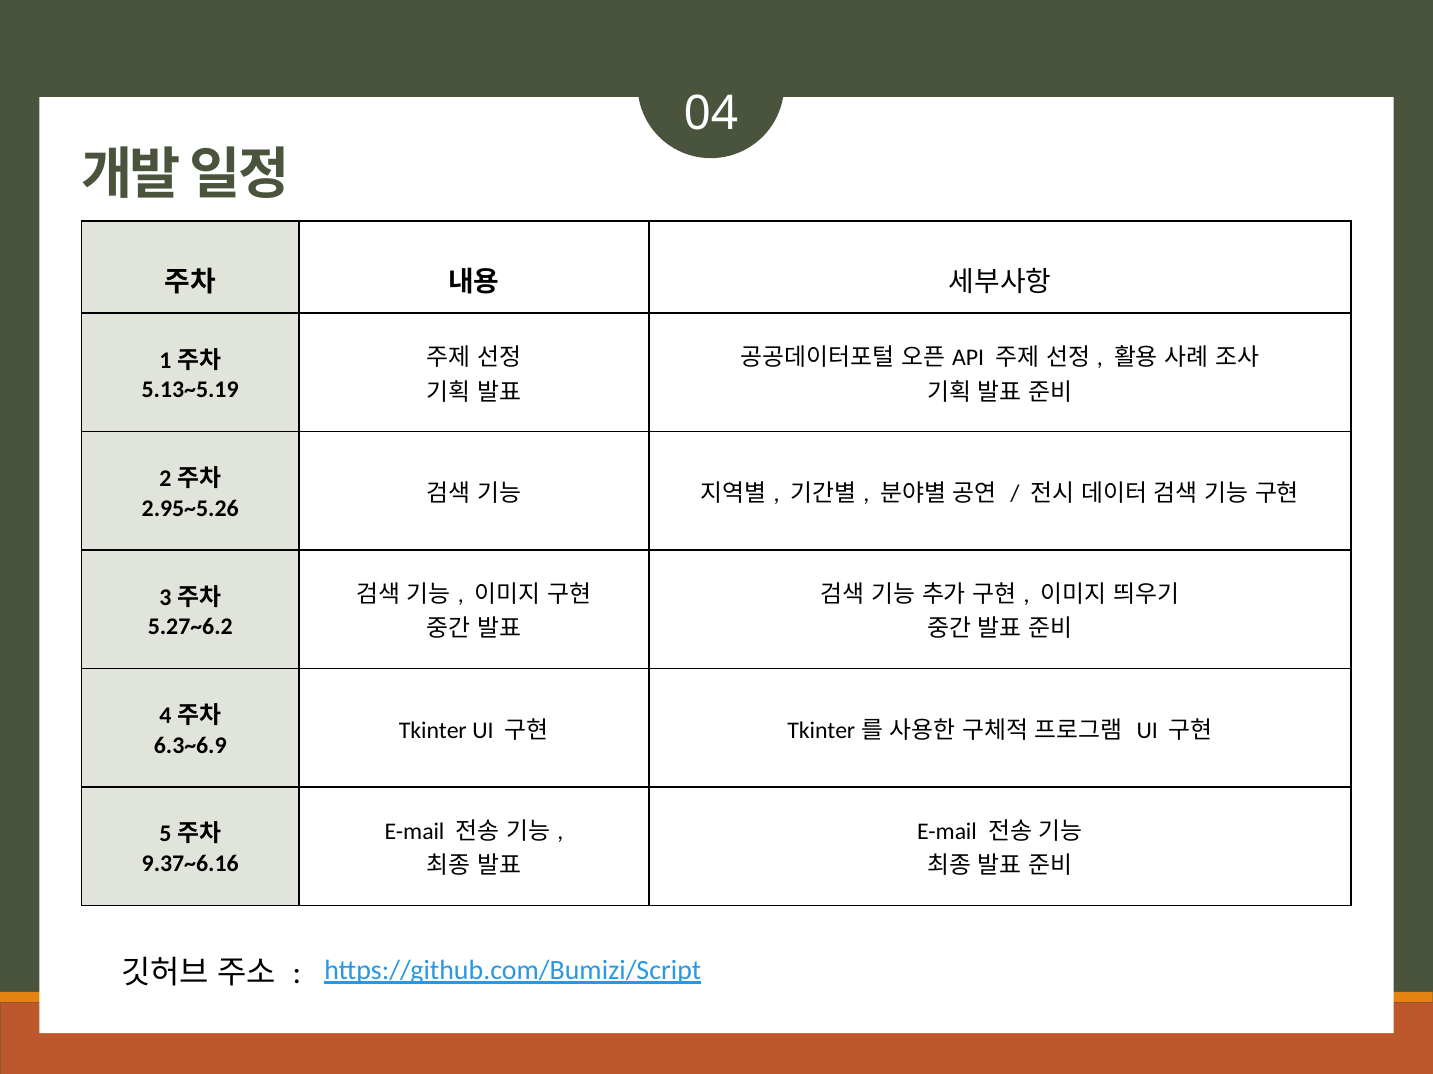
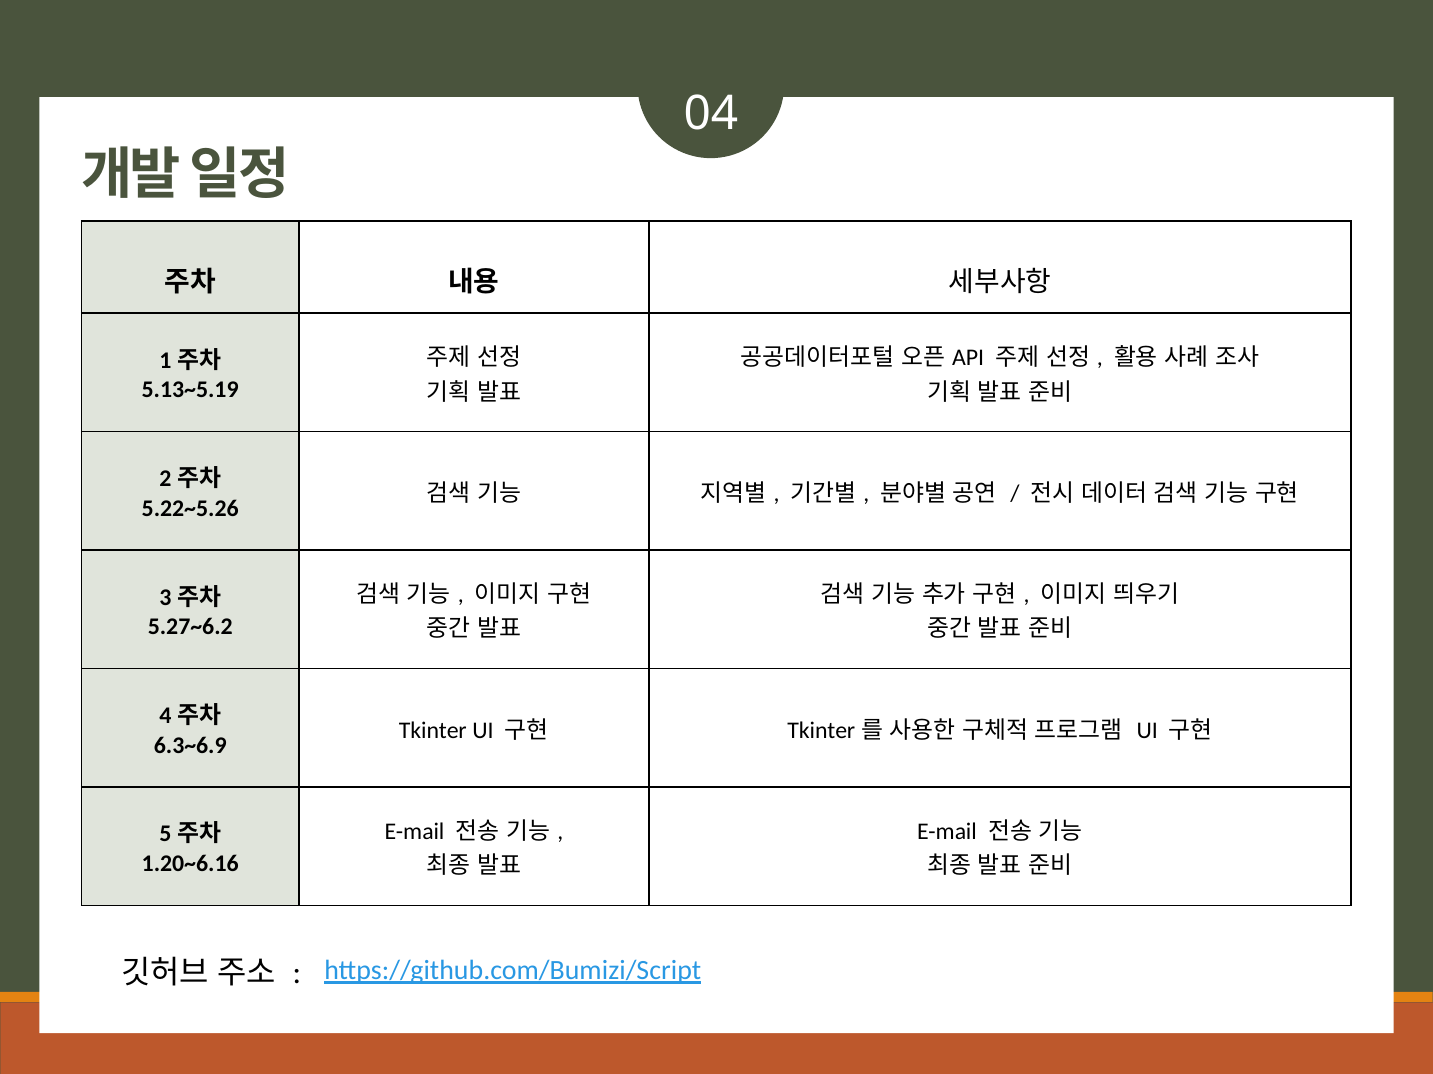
2.95~5.26: 2.95~5.26 -> 5.22~5.26
9.37~6.16: 9.37~6.16 -> 1.20~6.16
